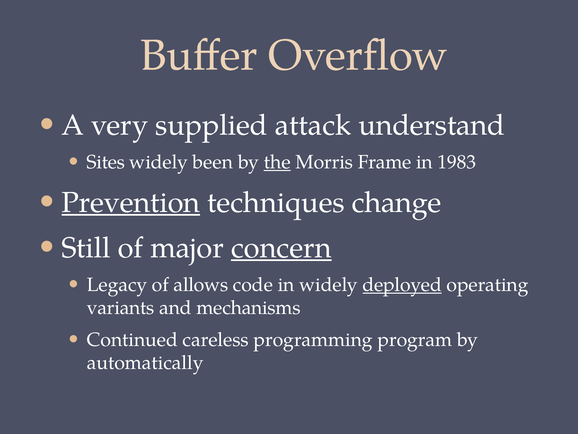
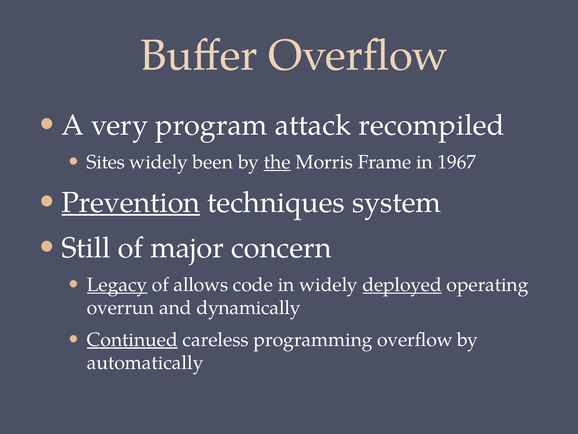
supplied: supplied -> program
understand: understand -> recompiled
1983: 1983 -> 1967
change: change -> system
concern underline: present -> none
Legacy underline: none -> present
variants: variants -> overrun
mechanisms: mechanisms -> dynamically
Continued underline: none -> present
programming program: program -> overflow
